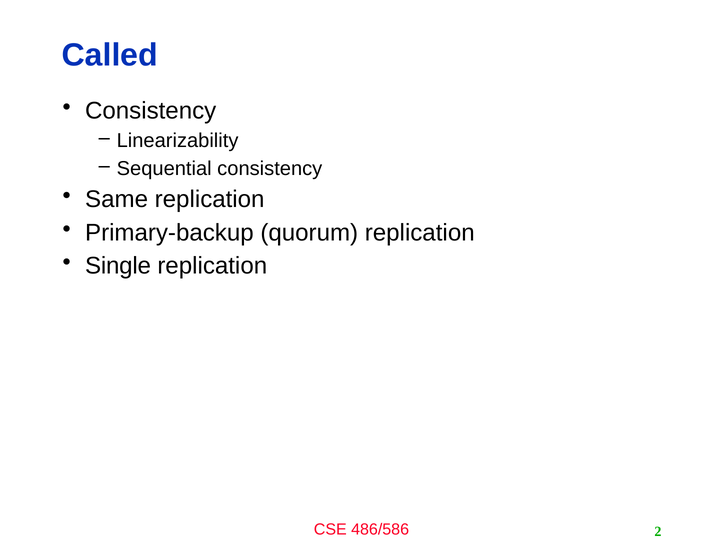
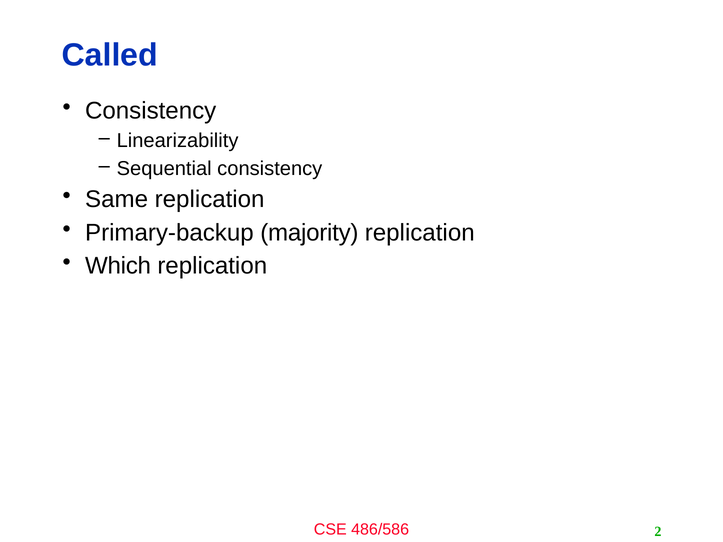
quorum: quorum -> majority
Single: Single -> Which
